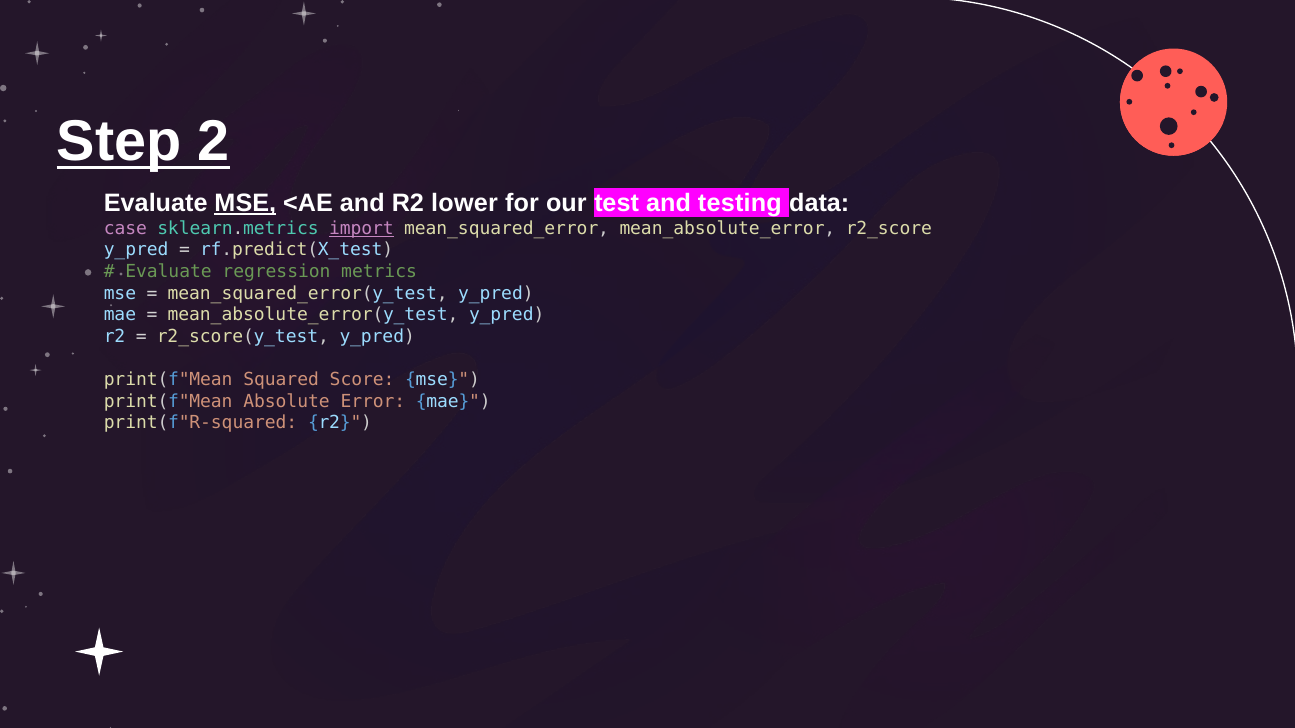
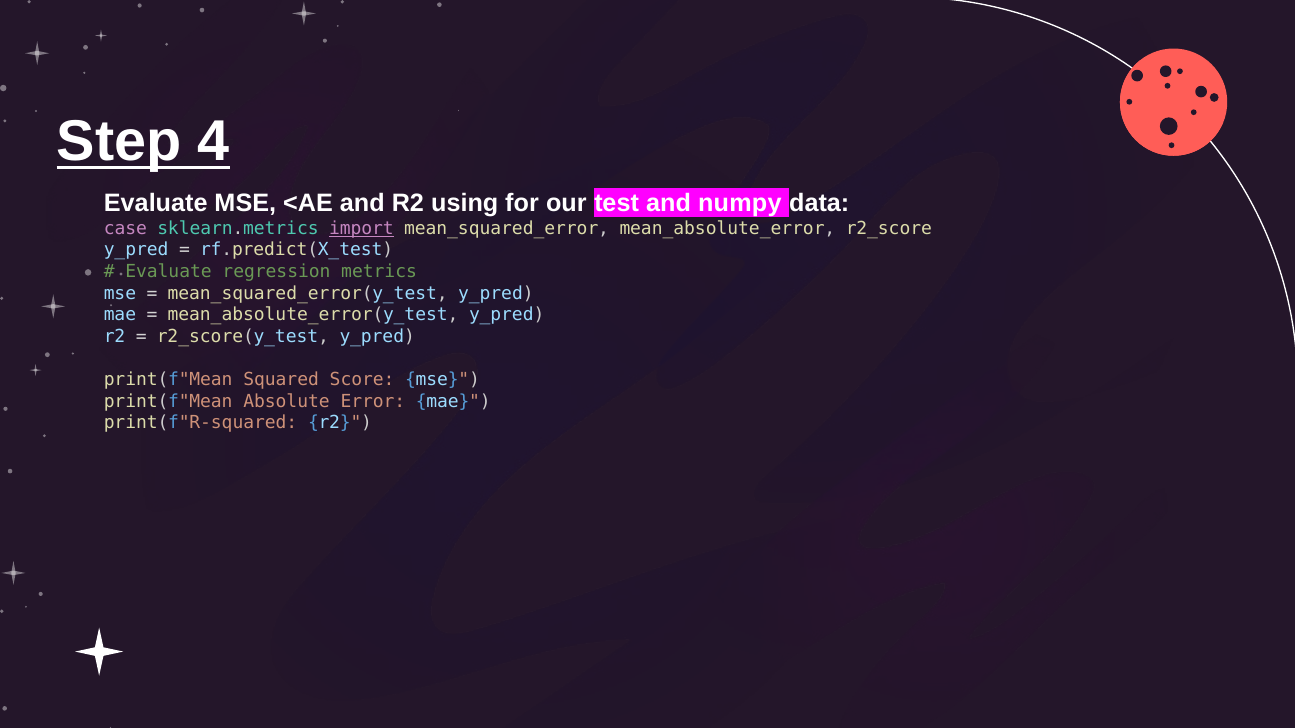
2: 2 -> 4
MSE at (245, 203) underline: present -> none
lower: lower -> using
testing: testing -> numpy
